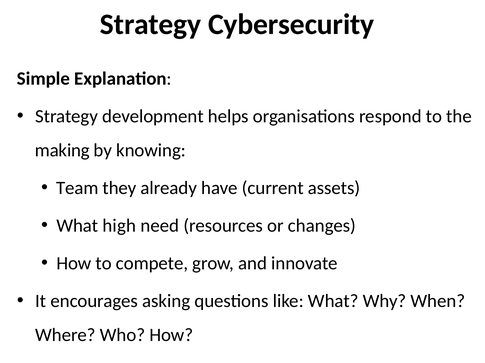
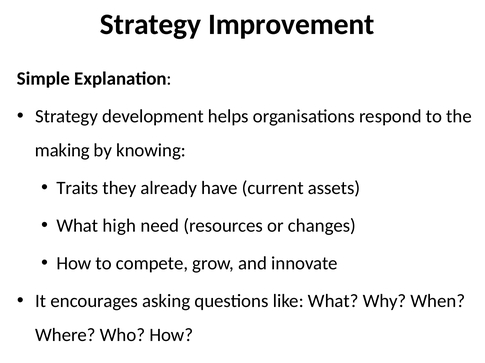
Cybersecurity: Cybersecurity -> Improvement
Team: Team -> Traits
